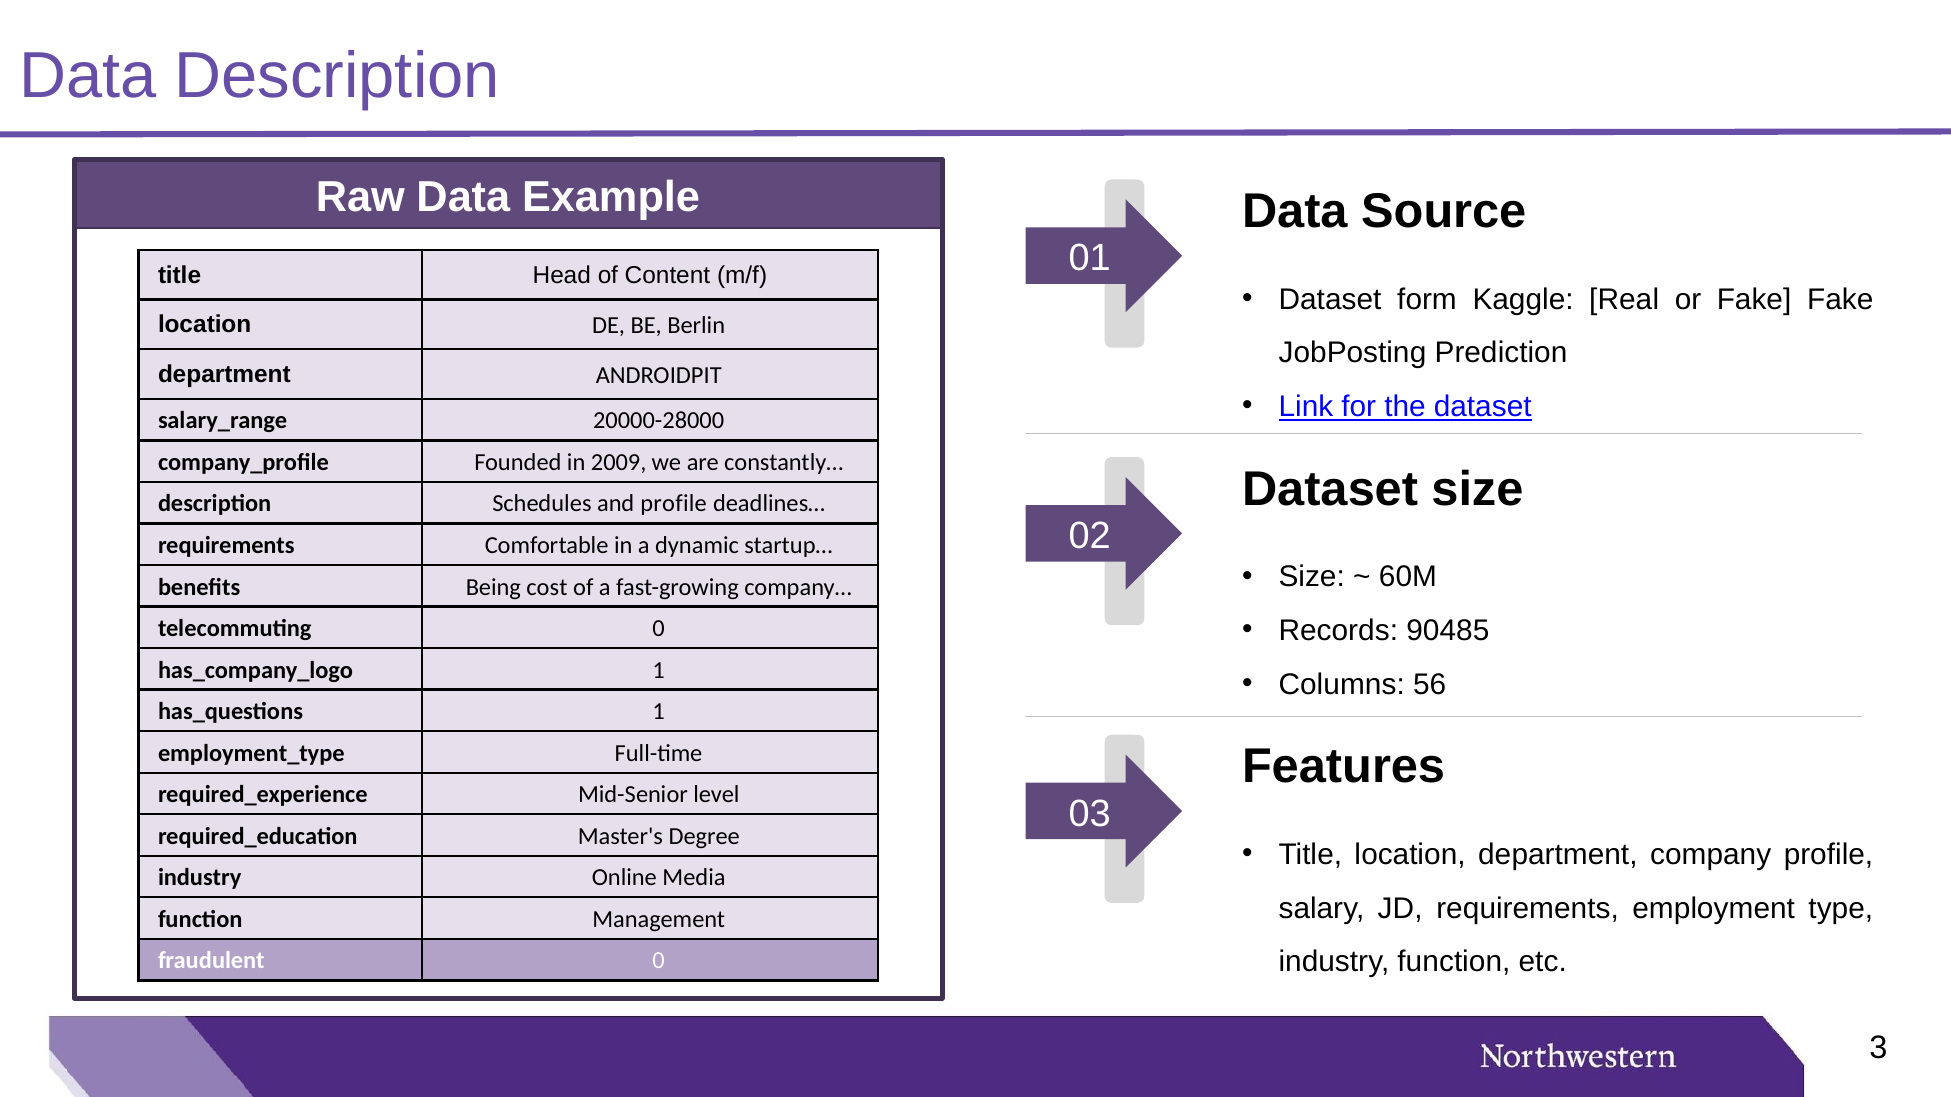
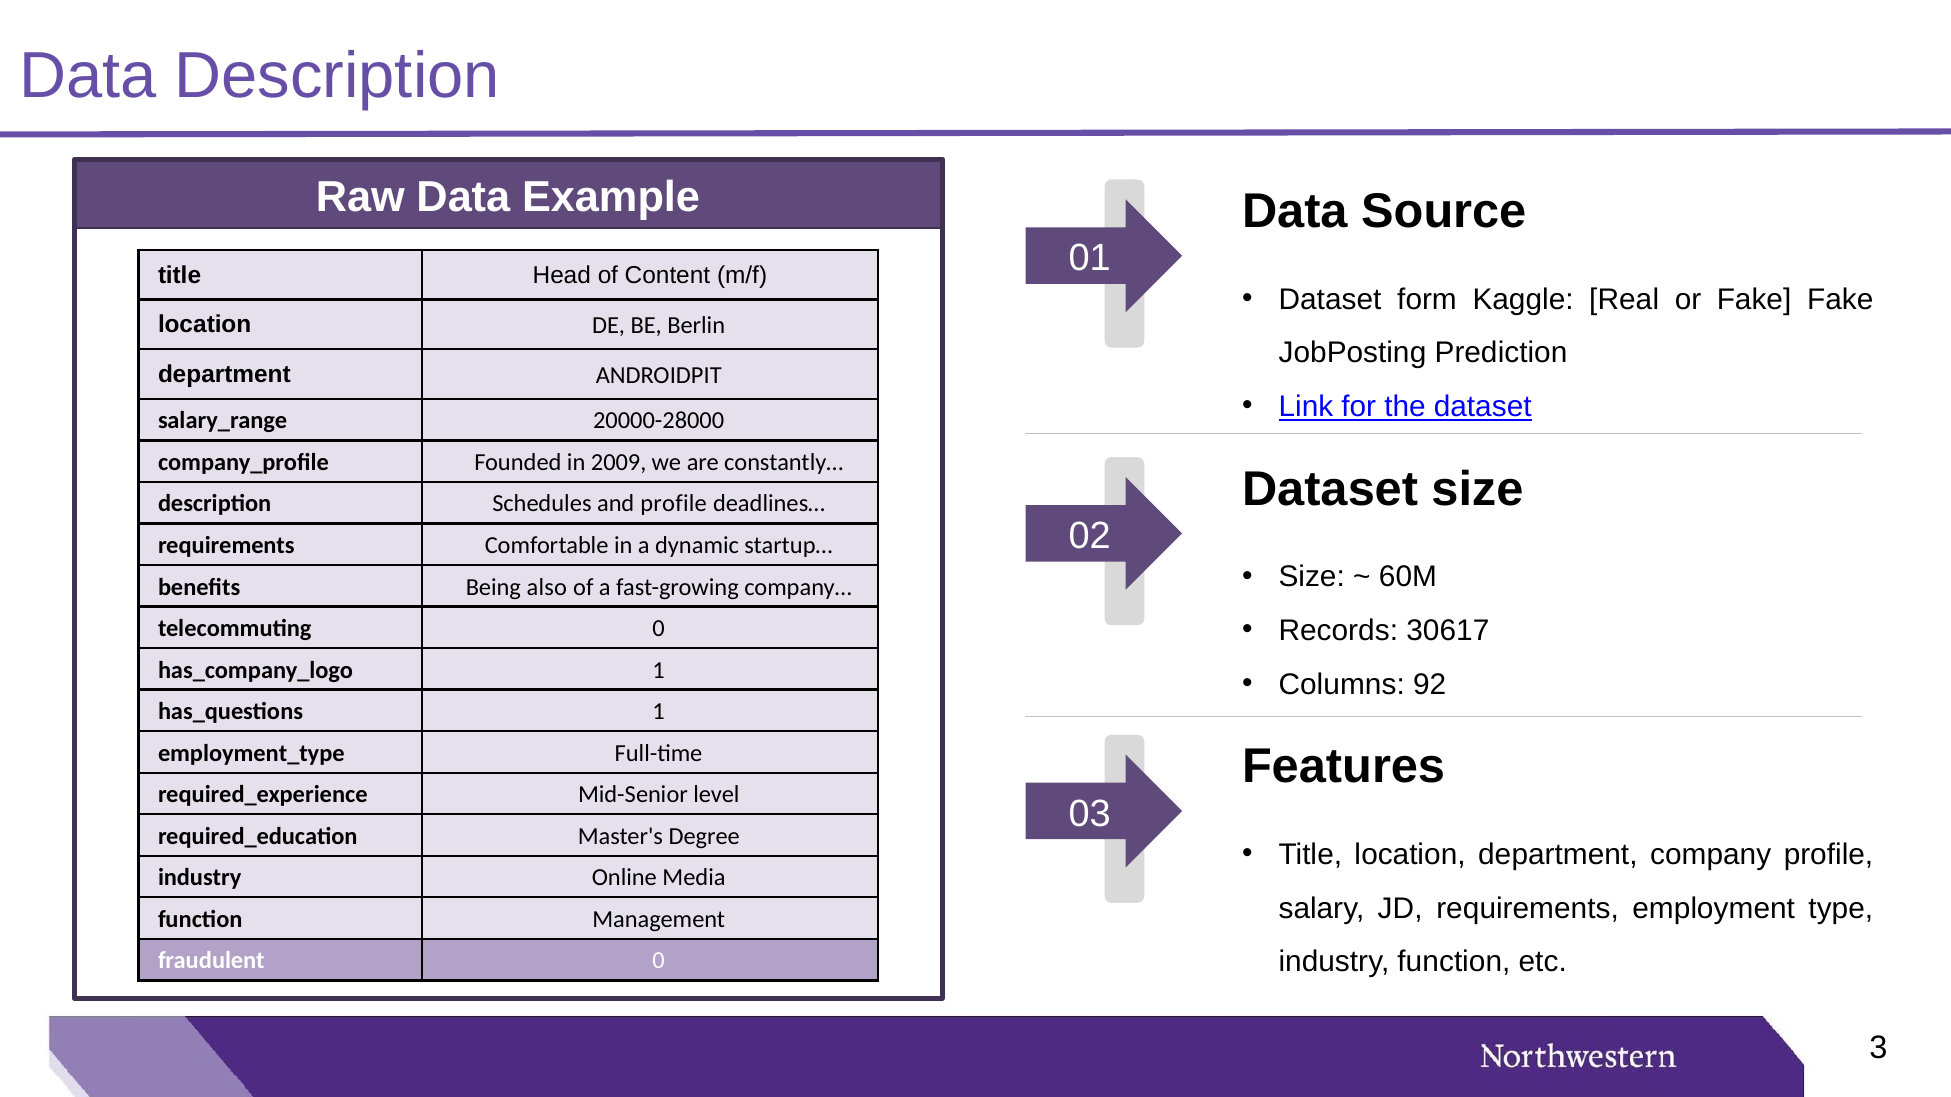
cost: cost -> also
90485: 90485 -> 30617
56: 56 -> 92
